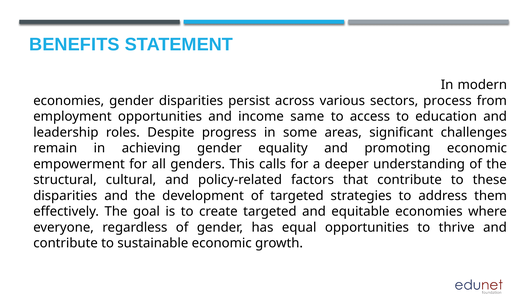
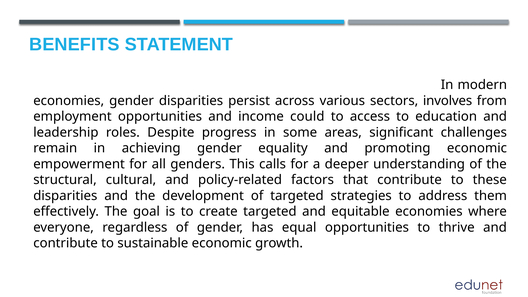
process: process -> involves
same: same -> could
